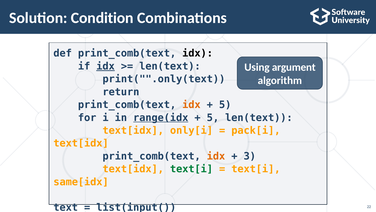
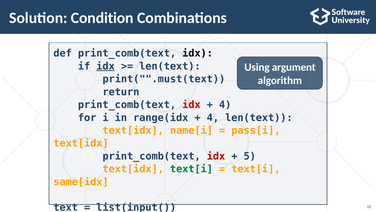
print("".only(text: print("".only(text -> print("".must(text
idx at (191, 105) colour: orange -> red
5 at (225, 105): 5 -> 4
range(idx underline: present -> none
5 at (213, 117): 5 -> 4
only[i: only[i -> name[i
pack[i: pack[i -> pass[i
idx at (216, 156) colour: orange -> red
3: 3 -> 5
